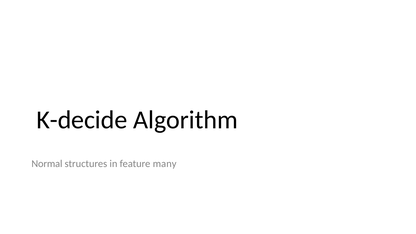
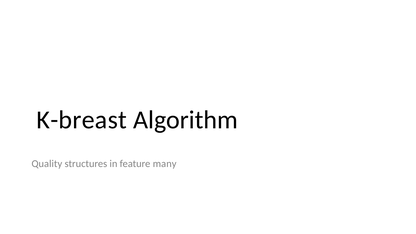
K-decide: K-decide -> K-breast
Normal: Normal -> Quality
